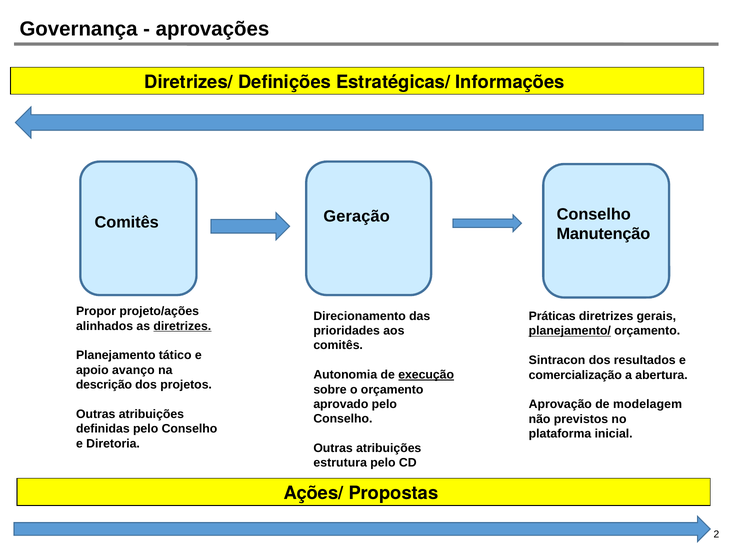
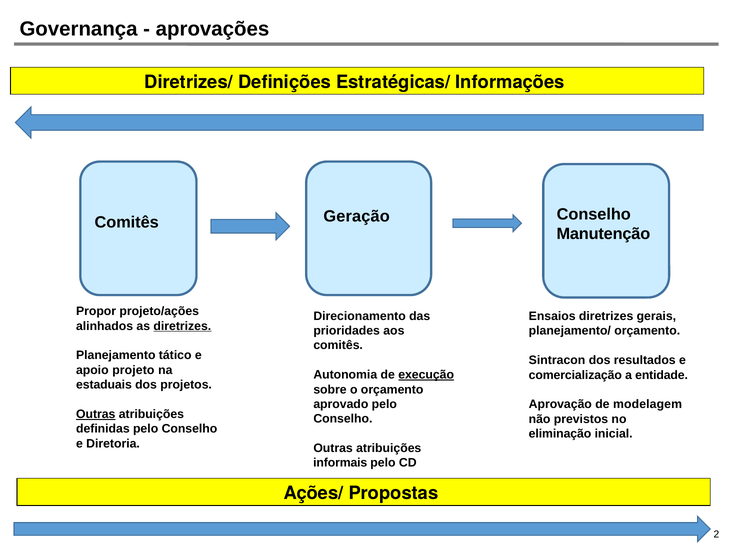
Práticas: Práticas -> Ensaios
planejamento/ underline: present -> none
avanço: avanço -> projeto
abertura: abertura -> entidade
descrição: descrição -> estaduais
Outras at (96, 414) underline: none -> present
plataforma: plataforma -> eliminação
estrutura: estrutura -> informais
